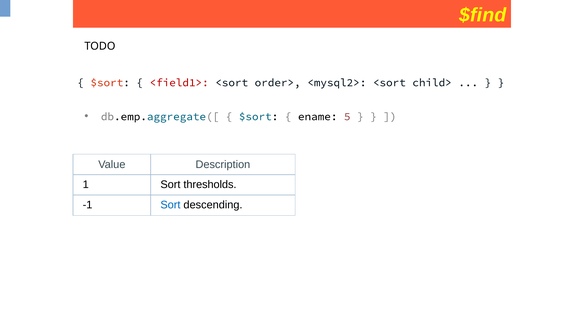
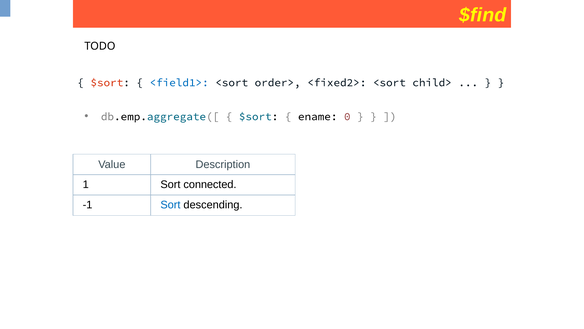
<field1> colour: red -> blue
<mysql2>: <mysql2> -> <fixed2>
5: 5 -> 0
thresholds: thresholds -> connected
